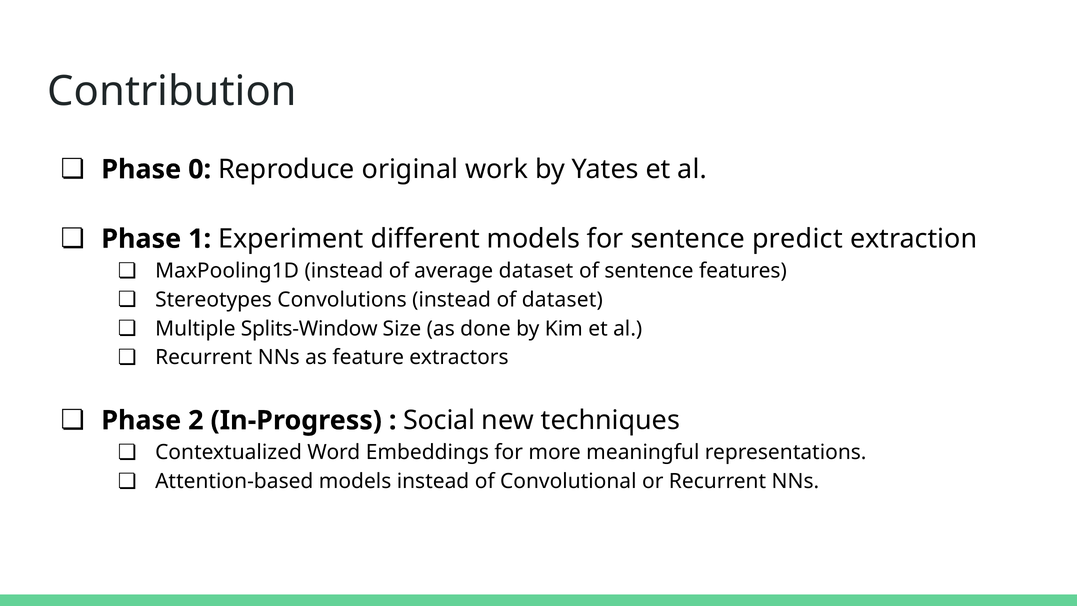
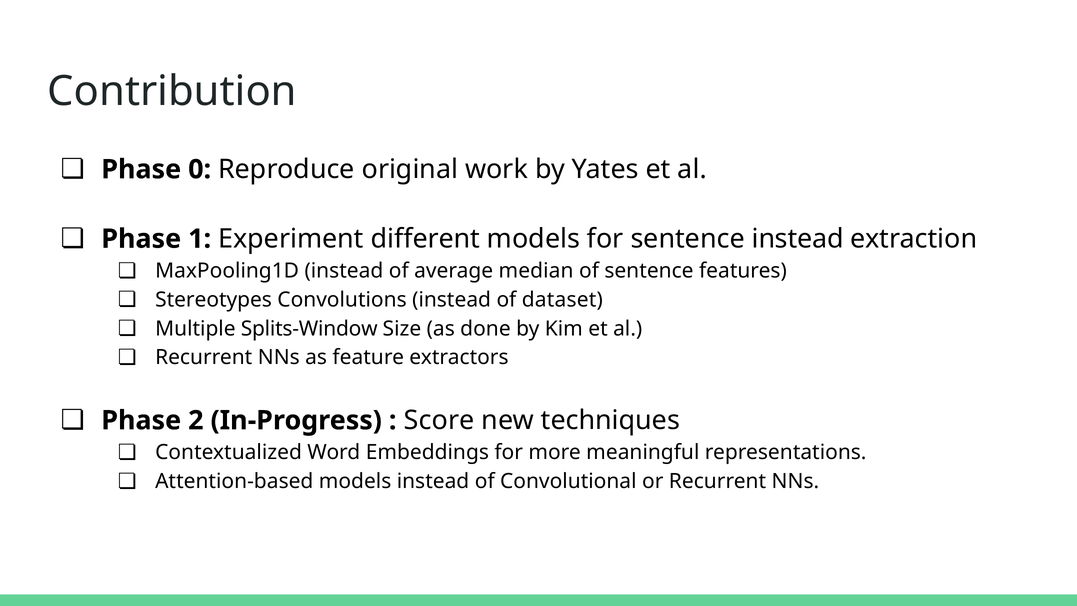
sentence predict: predict -> instead
average dataset: dataset -> median
Social: Social -> Score
